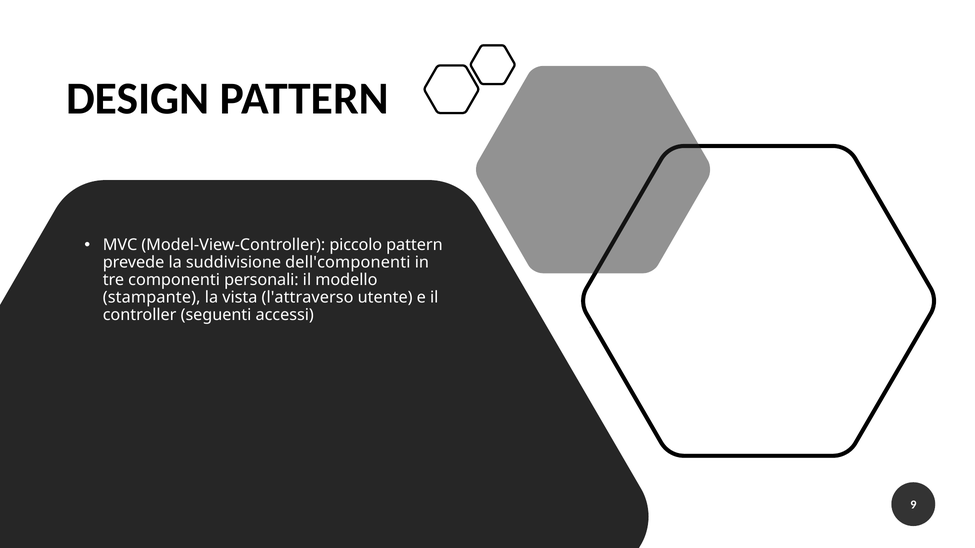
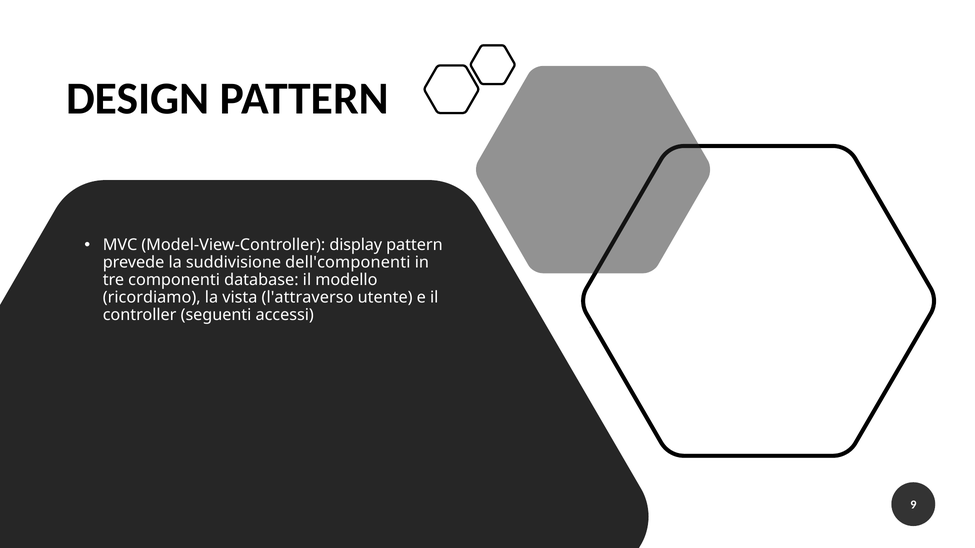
piccolo: piccolo -> display
personali: personali -> database
stampante: stampante -> ricordiamo
